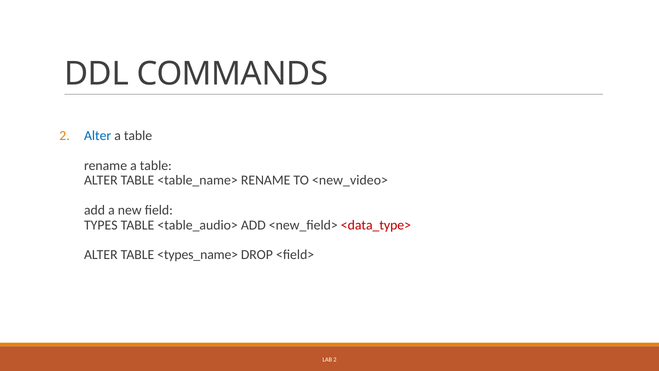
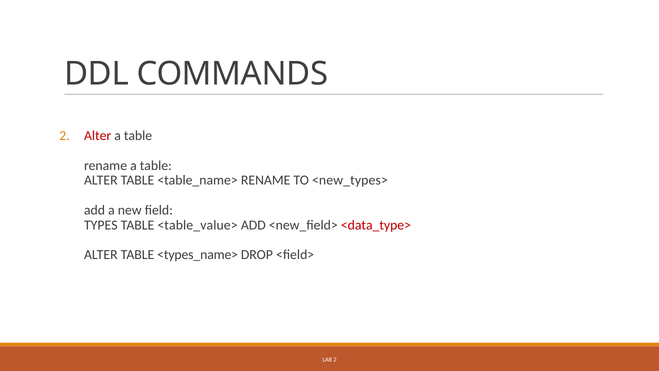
Alter at (98, 136) colour: blue -> red
<new_video>: <new_video> -> <new_types>
<table_audio>: <table_audio> -> <table_value>
